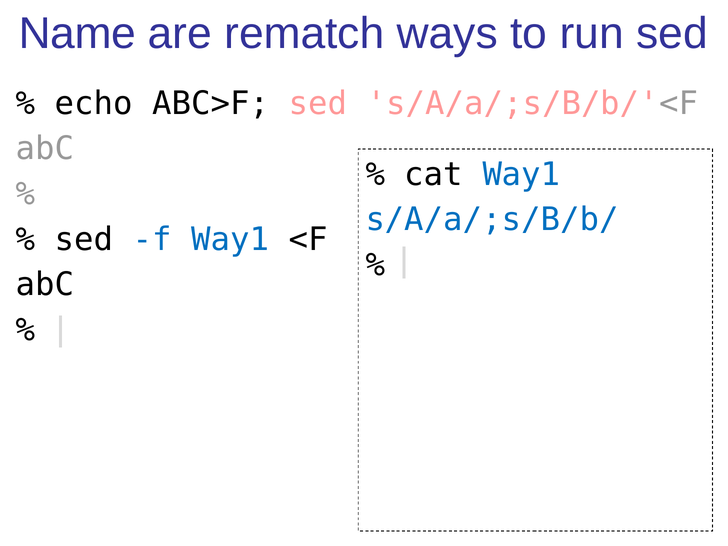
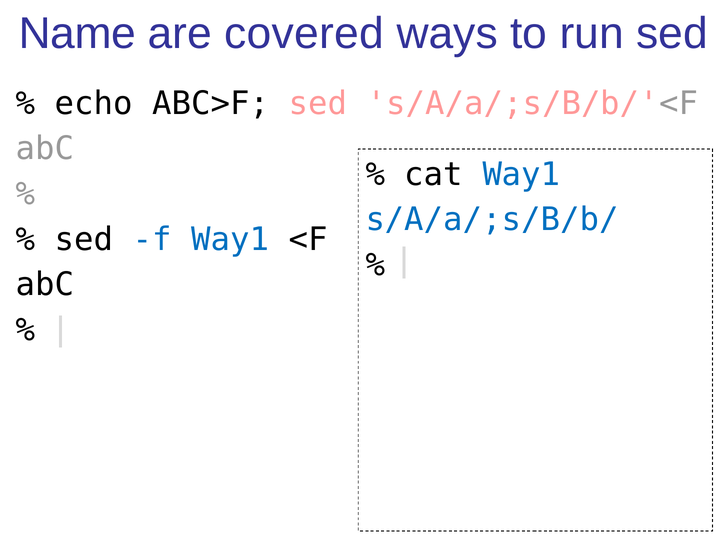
rematch: rematch -> covered
